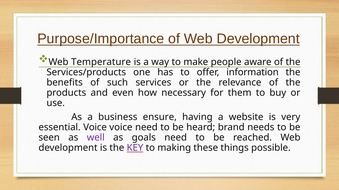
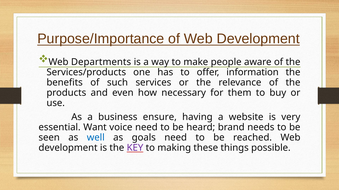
Temperature: Temperature -> Departments
essential Voice: Voice -> Want
well colour: purple -> blue
